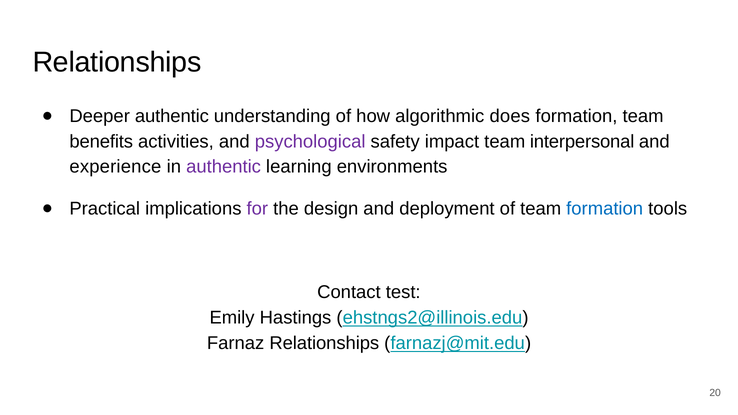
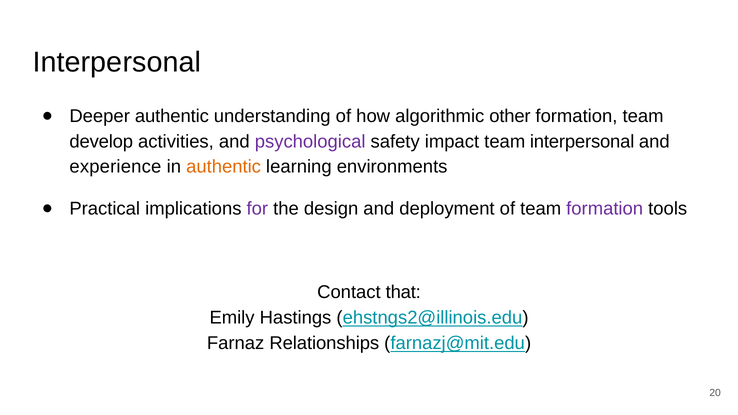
Relationships at (117, 63): Relationships -> Interpersonal
does: does -> other
benefits: benefits -> develop
authentic at (224, 167) colour: purple -> orange
formation at (605, 209) colour: blue -> purple
test: test -> that
